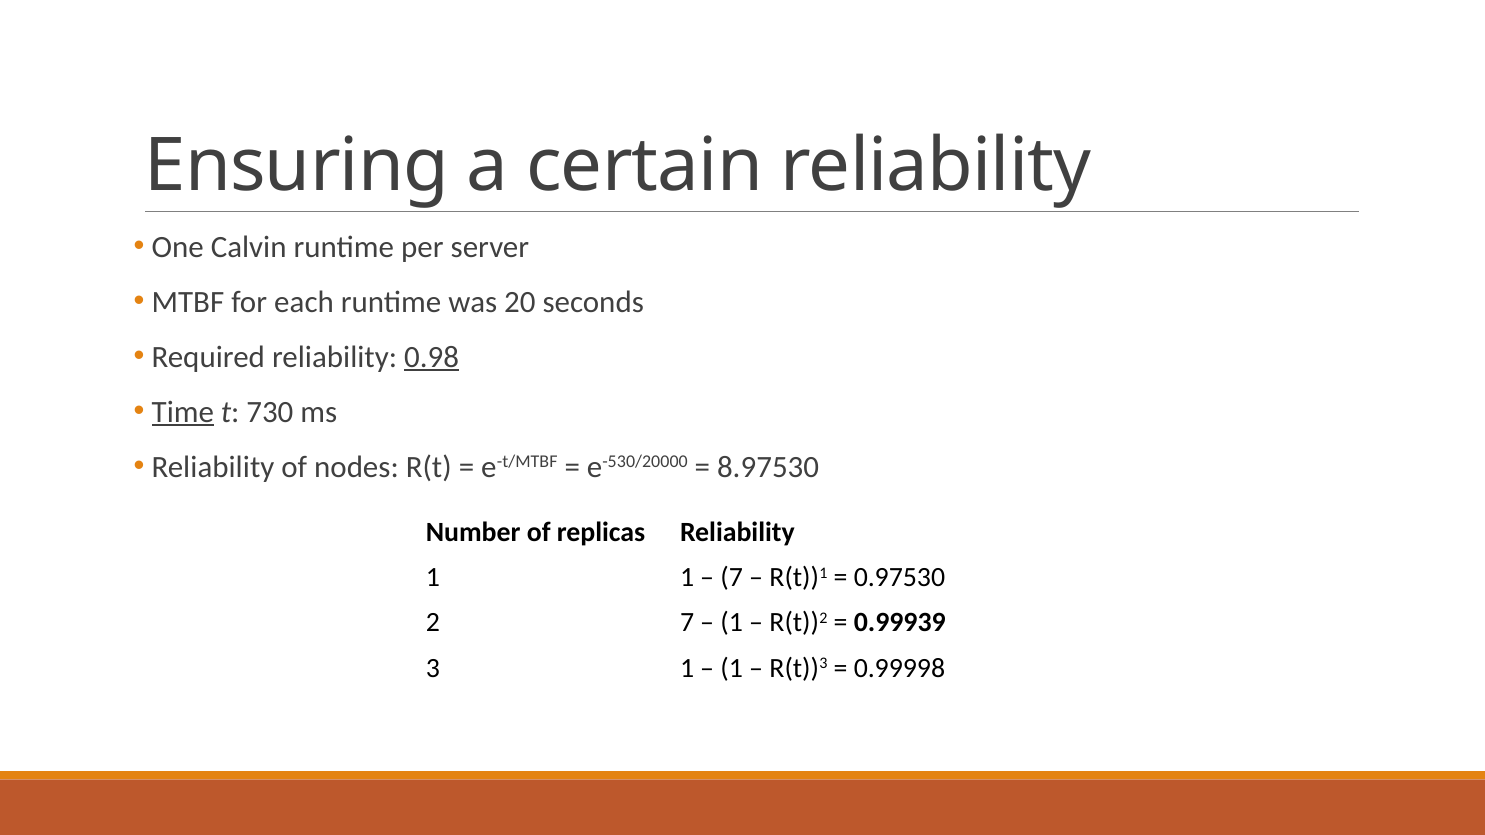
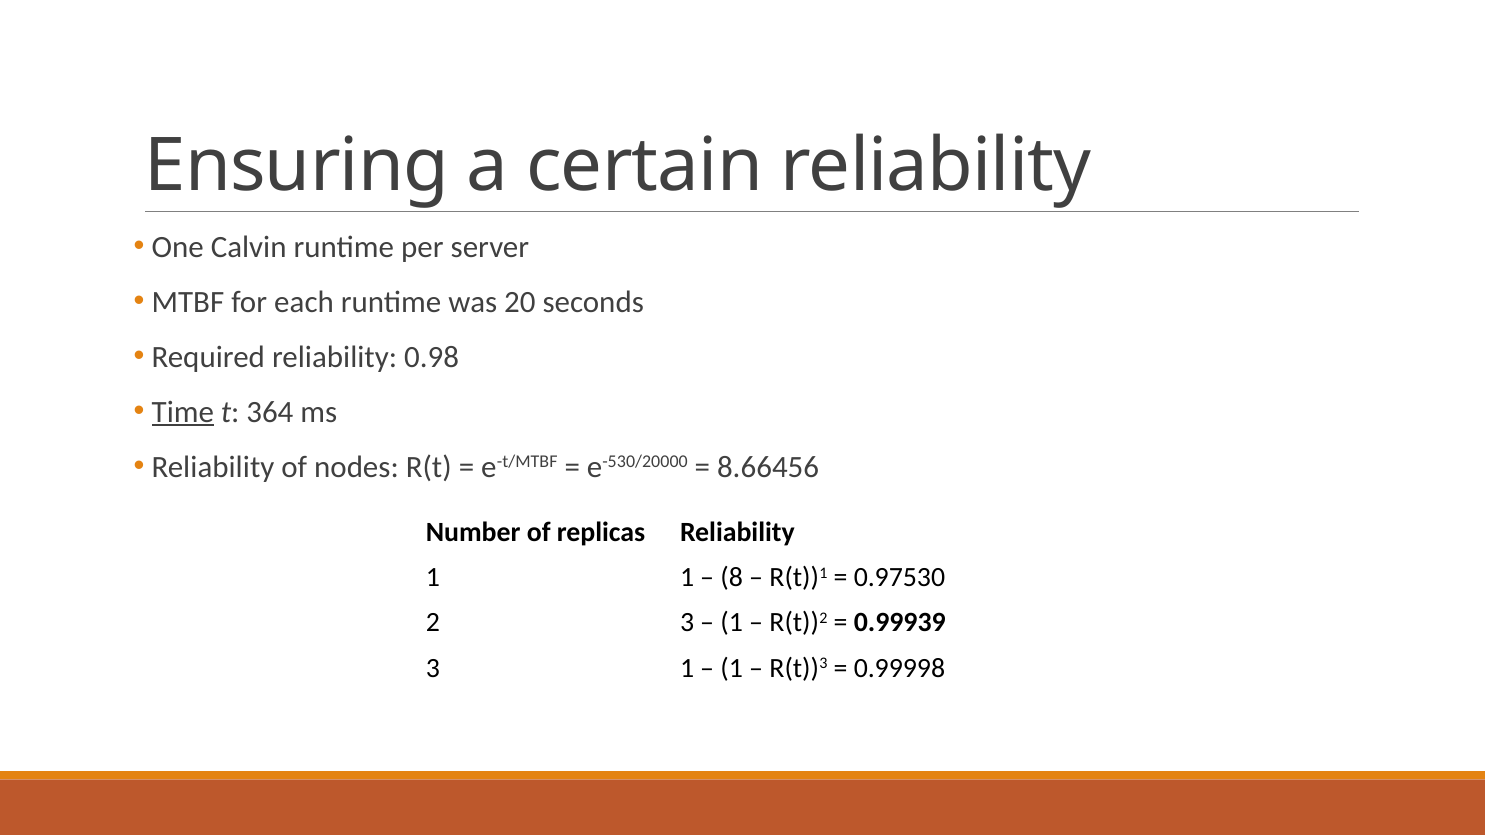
0.98 underline: present -> none
730: 730 -> 364
8.97530: 8.97530 -> 8.66456
7 at (732, 578): 7 -> 8
2 7: 7 -> 3
